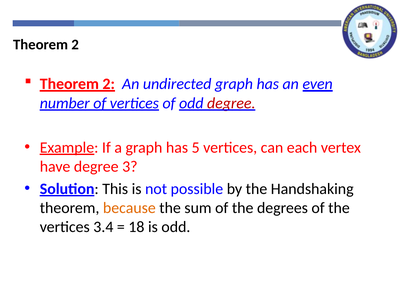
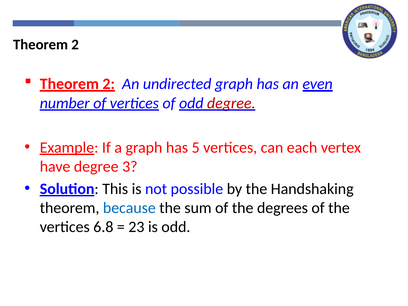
because colour: orange -> blue
3.4: 3.4 -> 6.8
18: 18 -> 23
